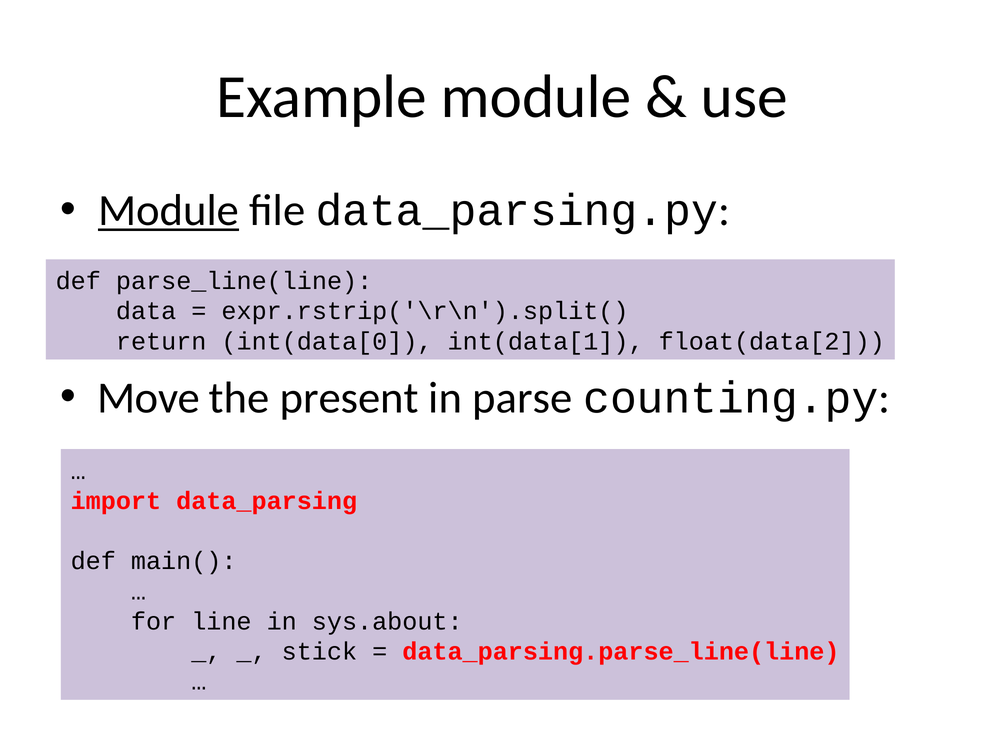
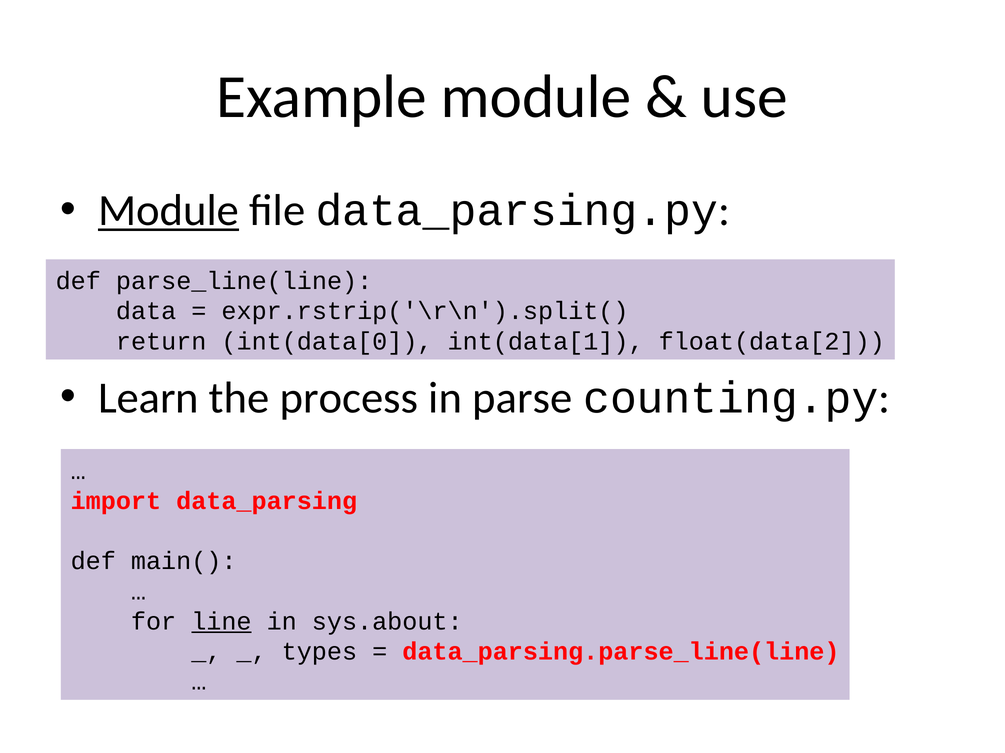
Move: Move -> Learn
present: present -> process
line underline: none -> present
stick: stick -> types
